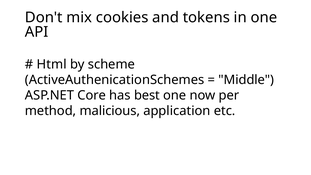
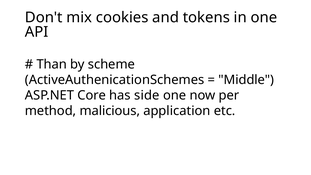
Html: Html -> Than
best: best -> side
